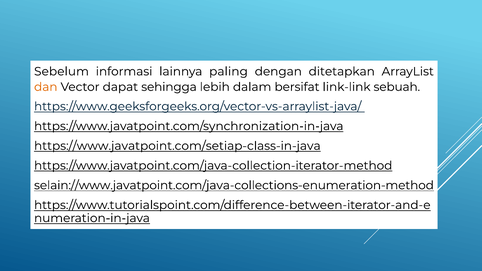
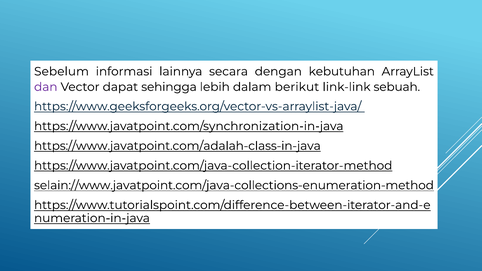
paling: paling -> secara
ditetapkan: ditetapkan -> kebutuhan
dan colour: orange -> purple
bersifat: bersifat -> berikut
https://www.javatpoint.com/setiap-class-in-java: https://www.javatpoint.com/setiap-class-in-java -> https://www.javatpoint.com/adalah-class-in-java
